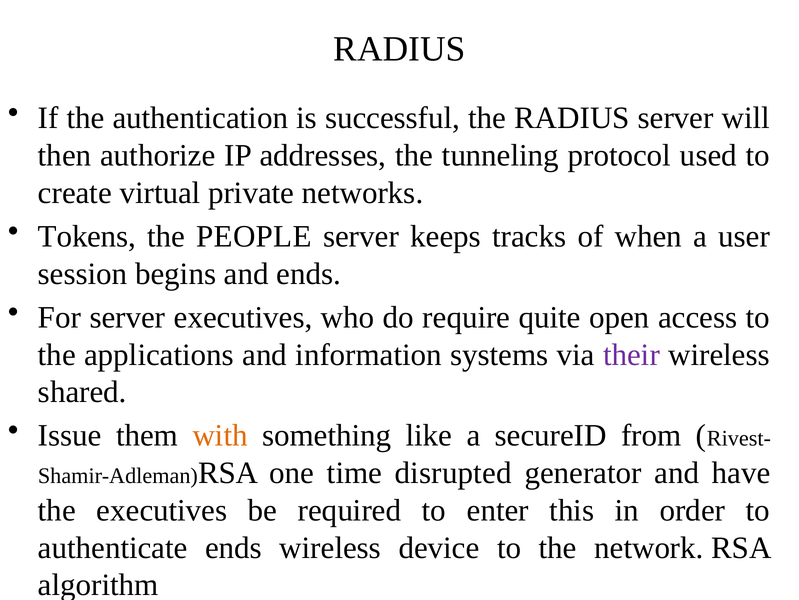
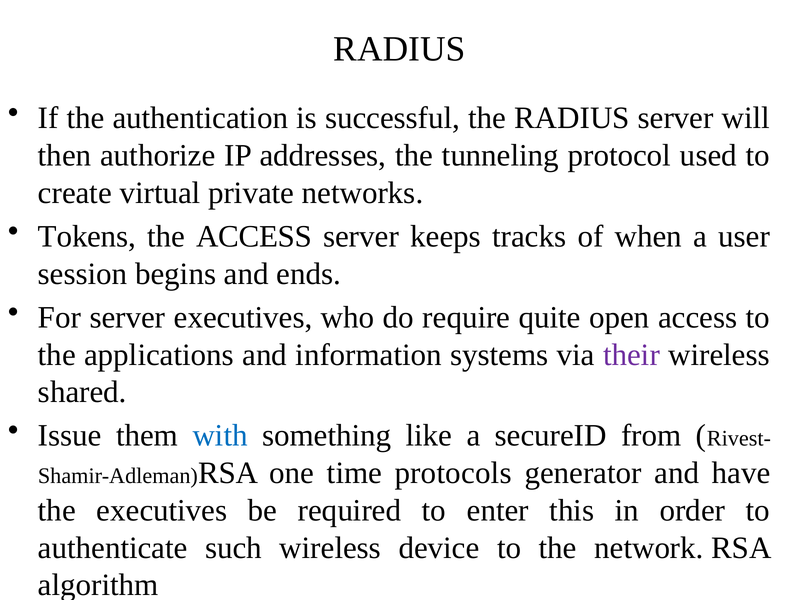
the PEOPLE: PEOPLE -> ACCESS
with colour: orange -> blue
disrupted: disrupted -> protocols
authenticate ends: ends -> such
